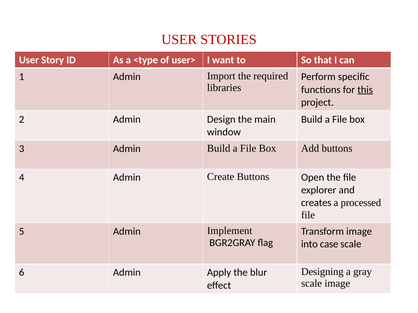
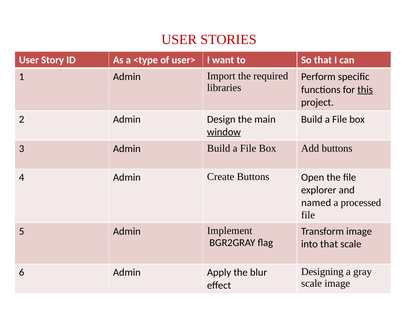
window underline: none -> present
creates: creates -> named
into case: case -> that
